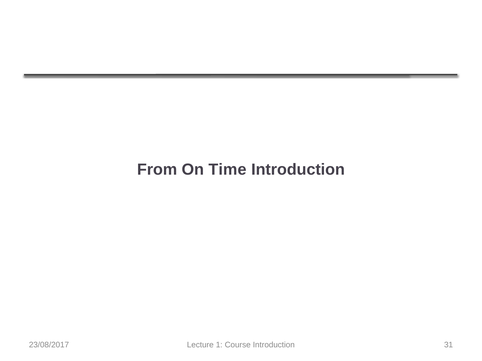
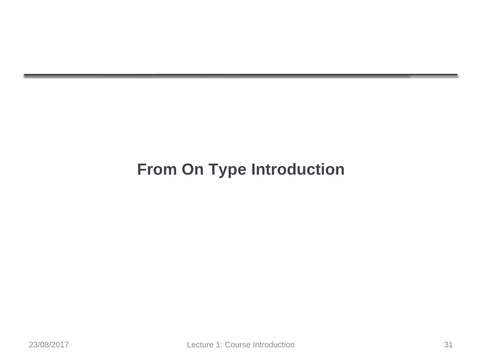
Time: Time -> Type
